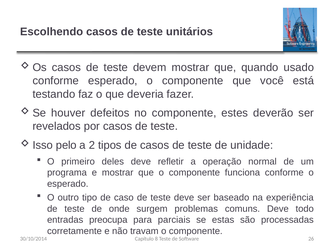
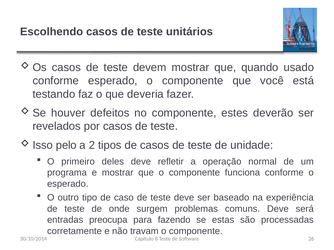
todo: todo -> será
parciais: parciais -> fazendo
